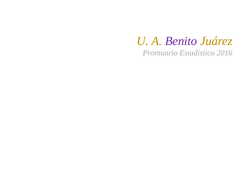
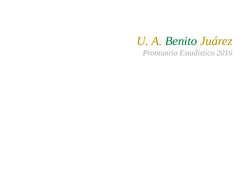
Benito colour: purple -> green
